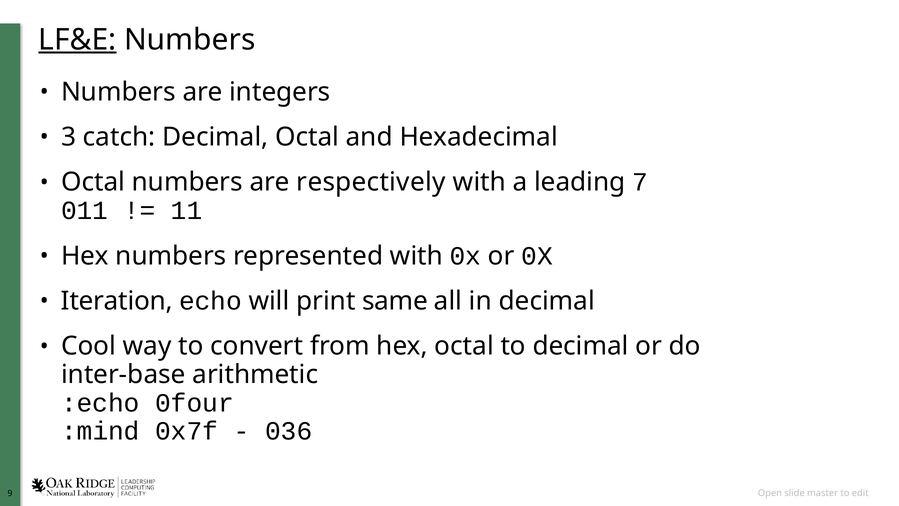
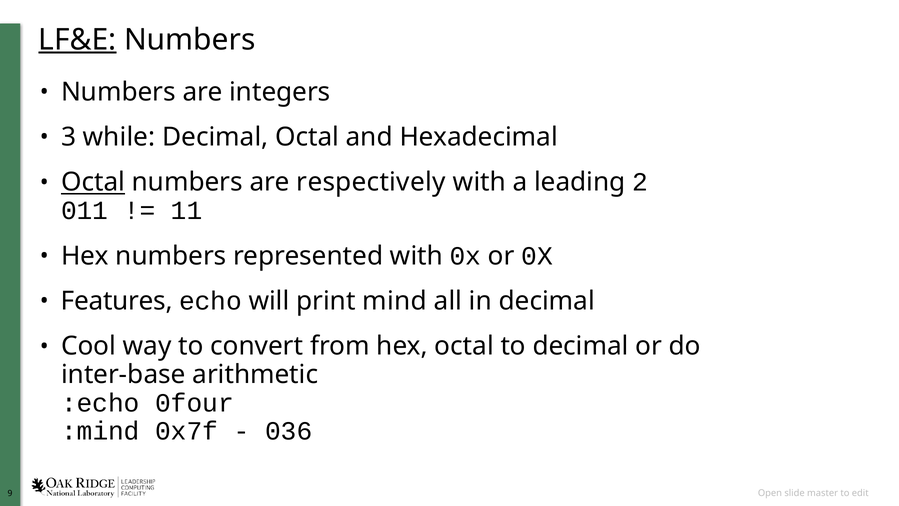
catch: catch -> while
Octal at (93, 182) underline: none -> present
7: 7 -> 2
Iteration: Iteration -> Features
same: same -> mind
